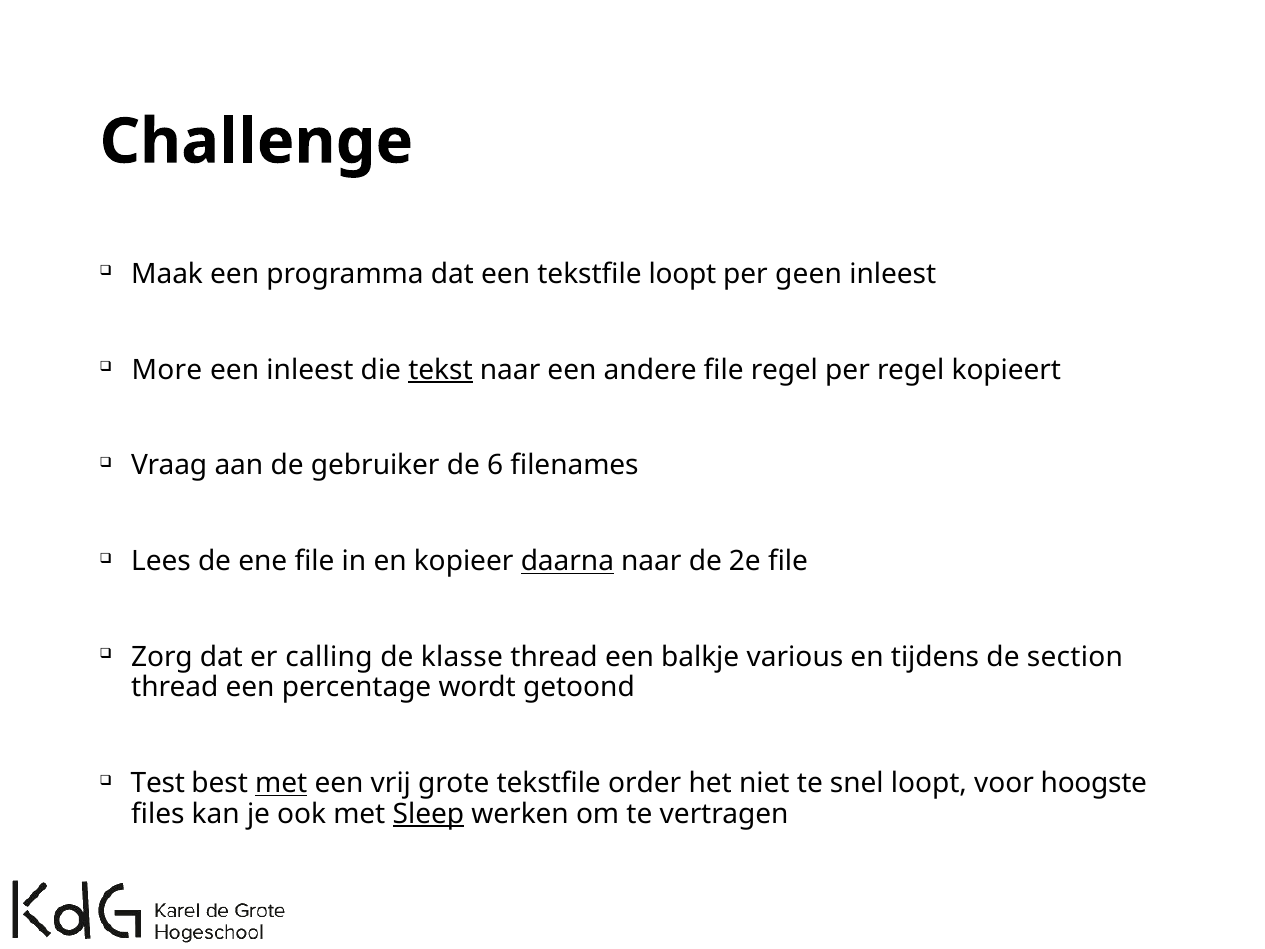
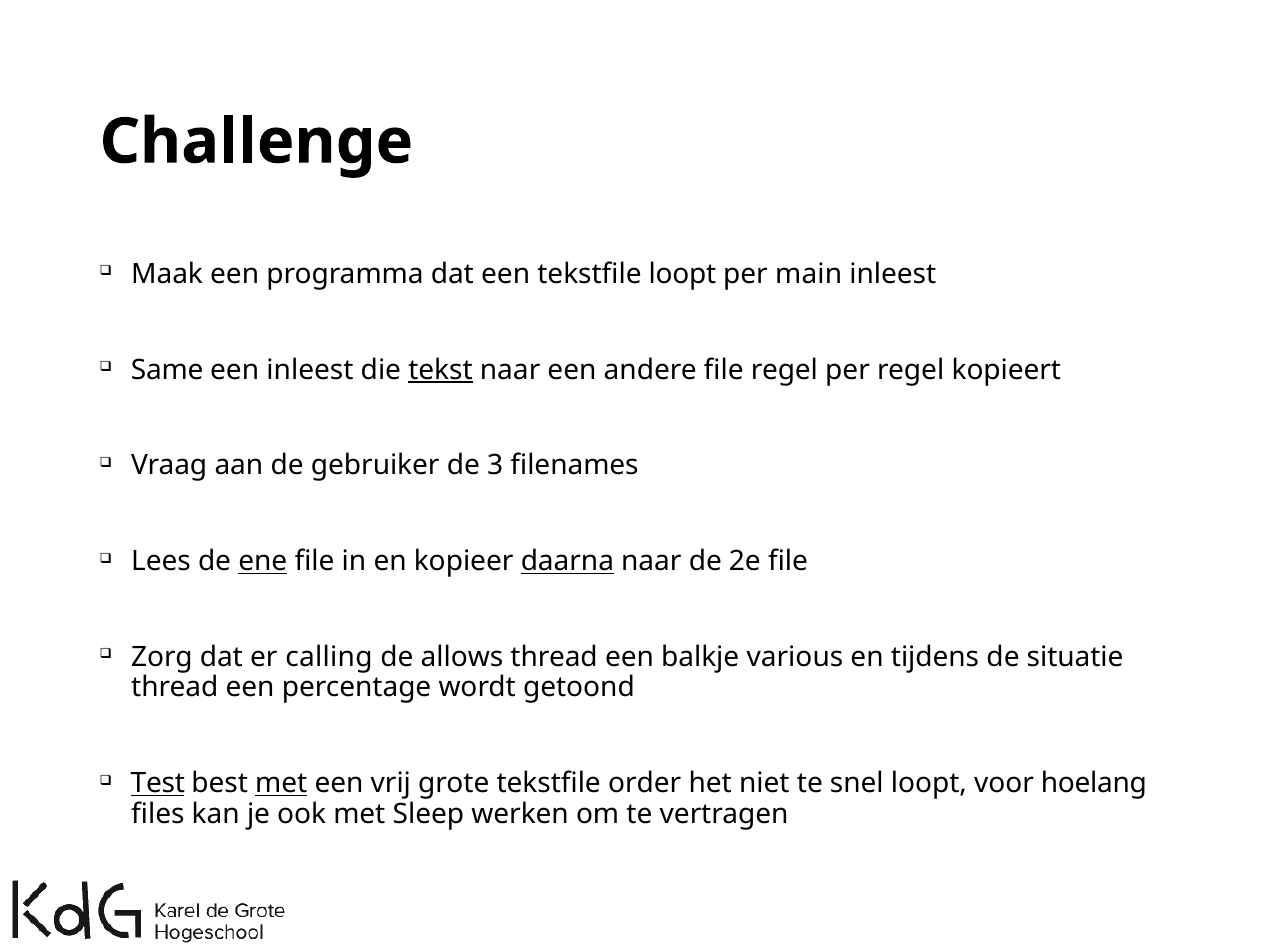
geen: geen -> main
More: More -> Same
6: 6 -> 3
ene underline: none -> present
klasse: klasse -> allows
section: section -> situatie
Test underline: none -> present
hoogste: hoogste -> hoelang
Sleep underline: present -> none
